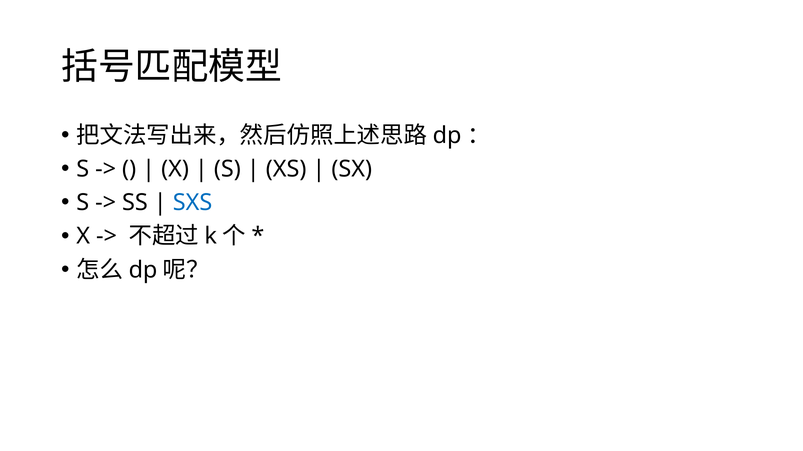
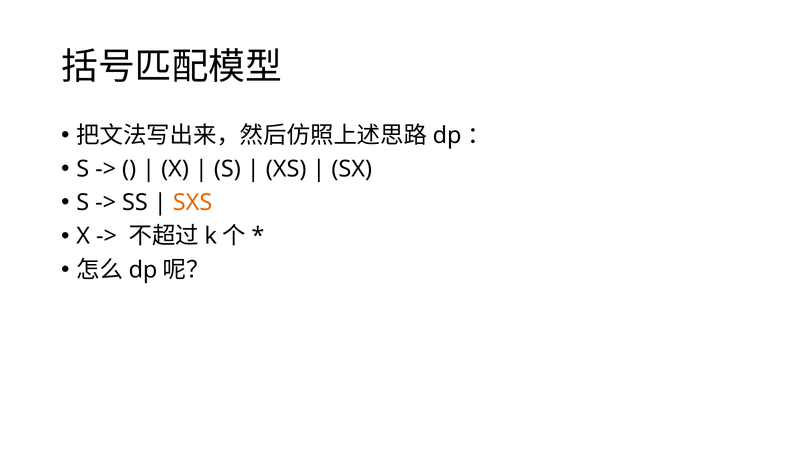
SXS colour: blue -> orange
